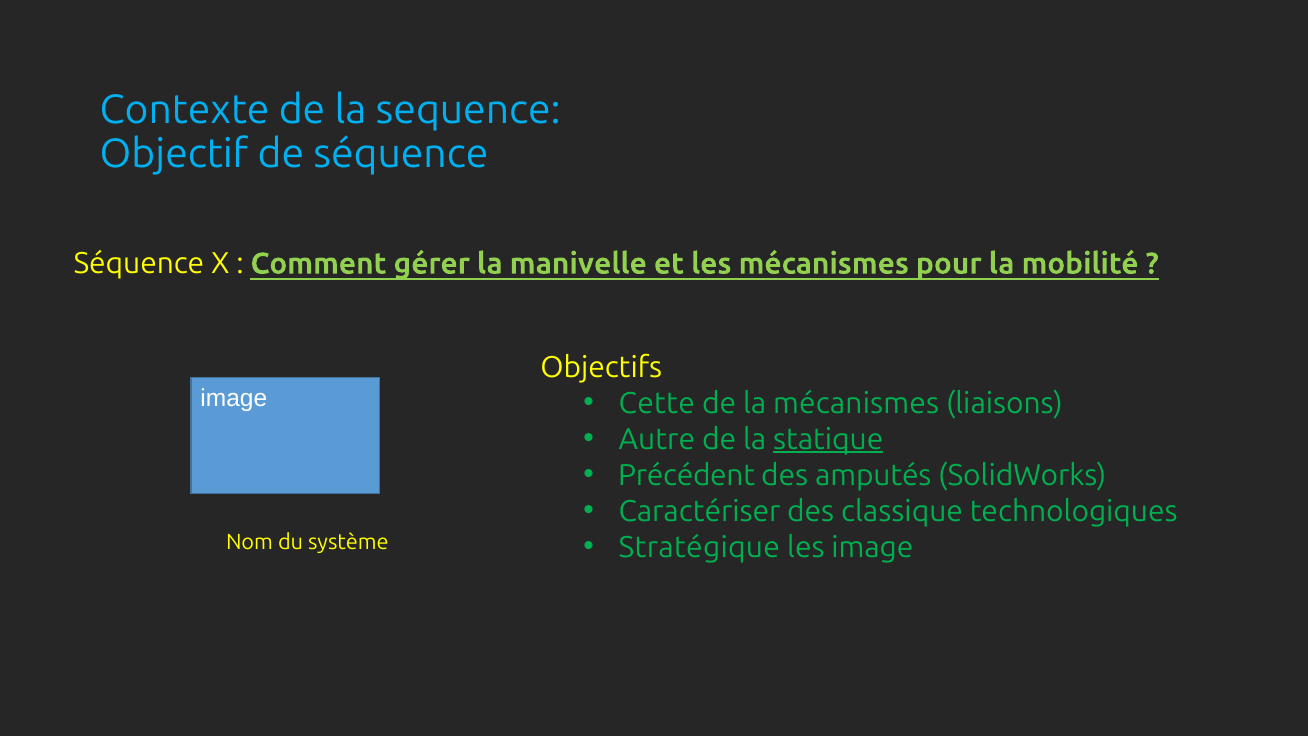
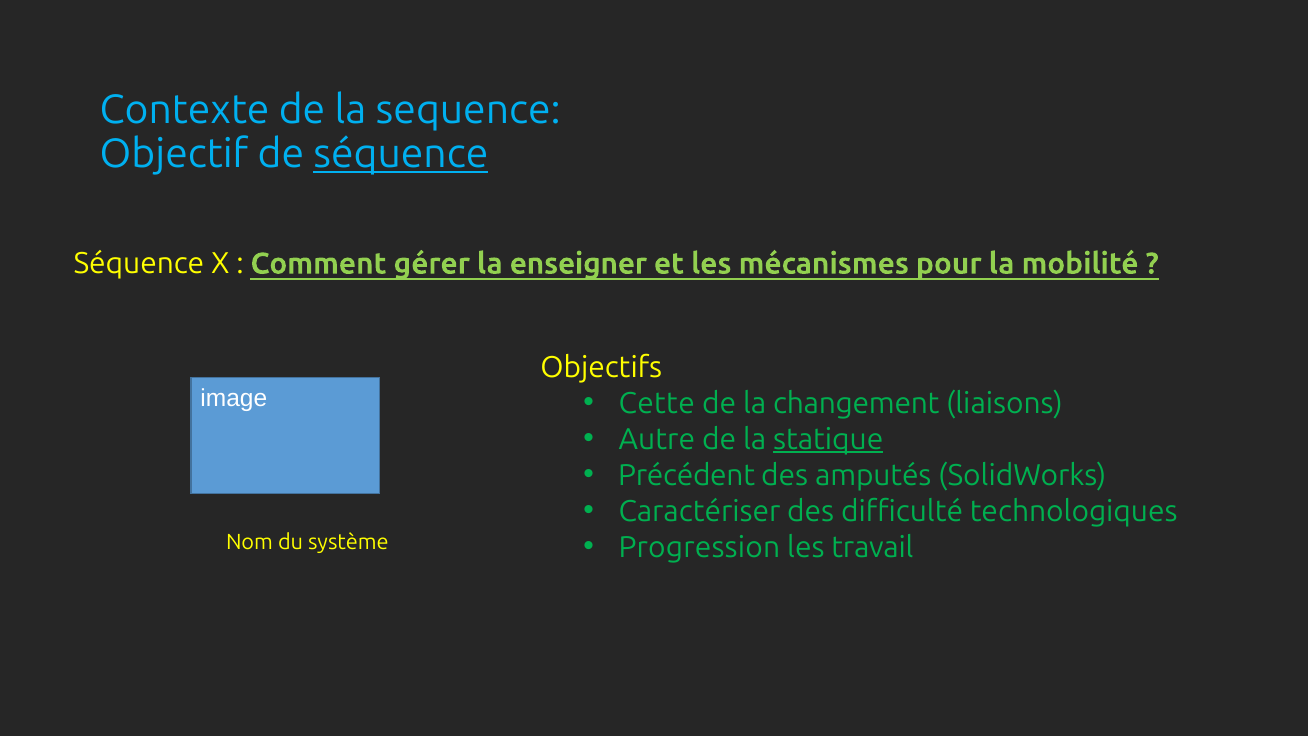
séquence at (401, 154) underline: none -> present
manivelle: manivelle -> enseigner
la mécanismes: mécanismes -> changement
classique: classique -> difficulté
Stratégique: Stratégique -> Progression
les image: image -> travail
